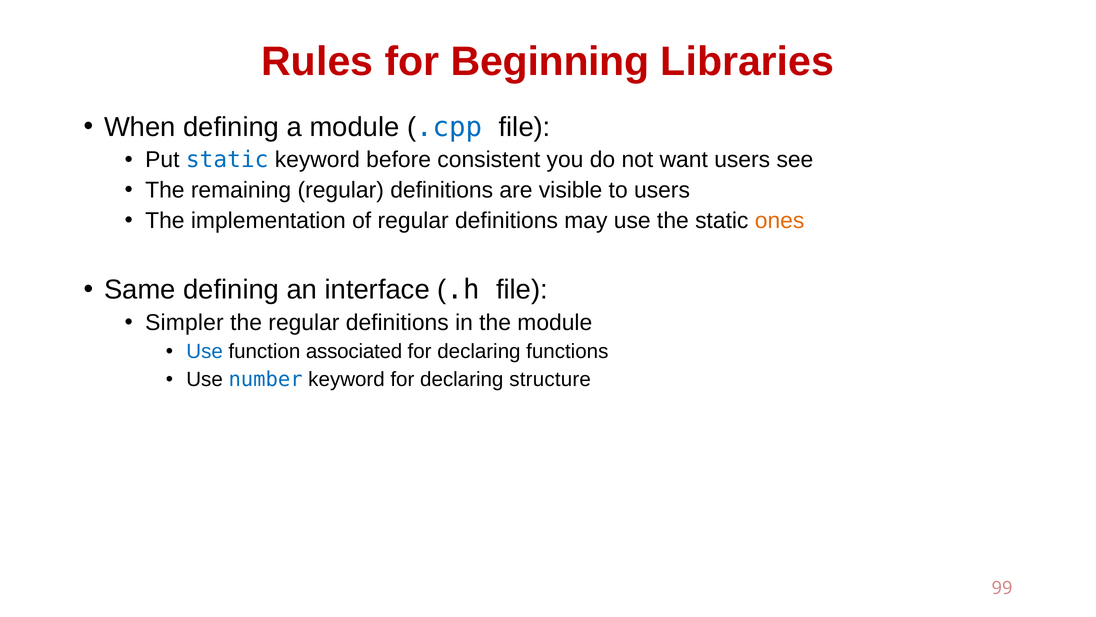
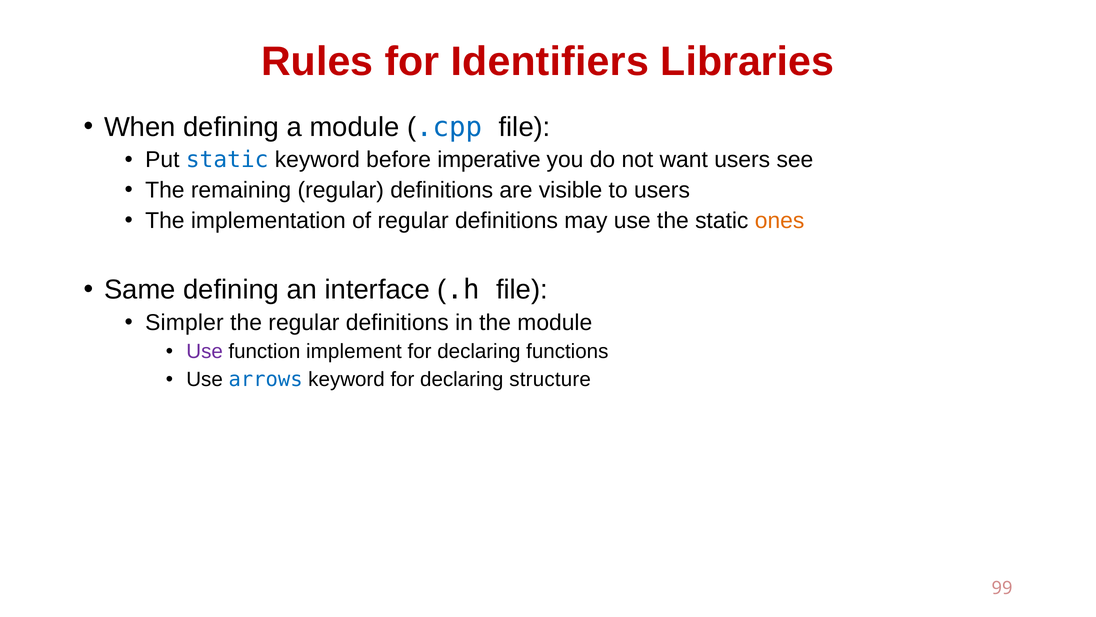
Beginning: Beginning -> Identifiers
consistent: consistent -> imperative
Use at (205, 351) colour: blue -> purple
associated: associated -> implement
number: number -> arrows
